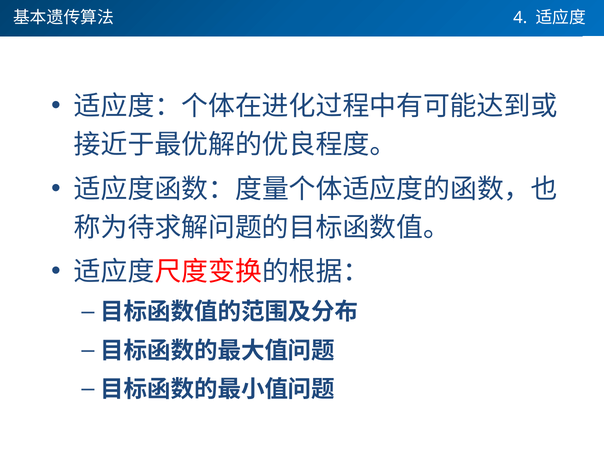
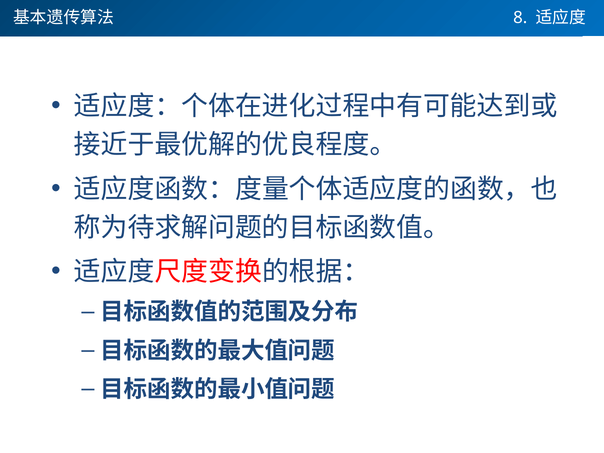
4: 4 -> 8
